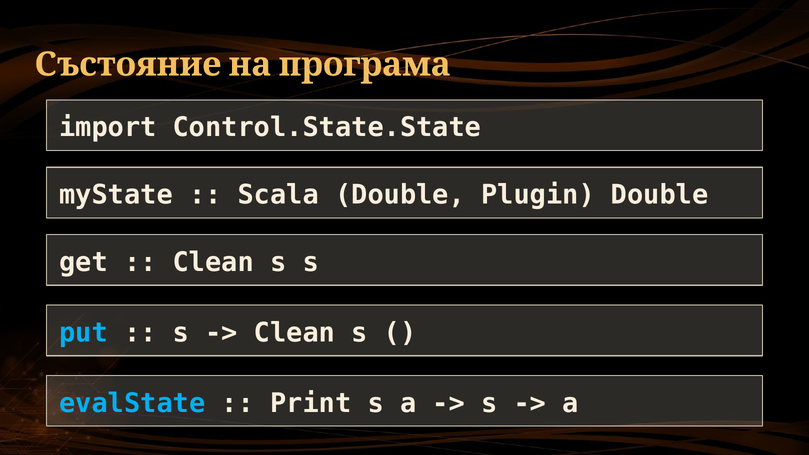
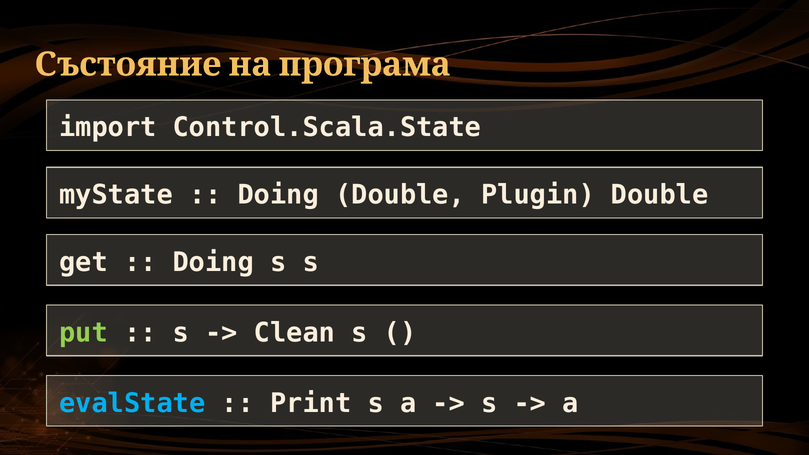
Control.State.State: Control.State.State -> Control.Scala.State
Scala at (278, 195): Scala -> Doing
Clean at (213, 262): Clean -> Doing
put colour: light blue -> light green
